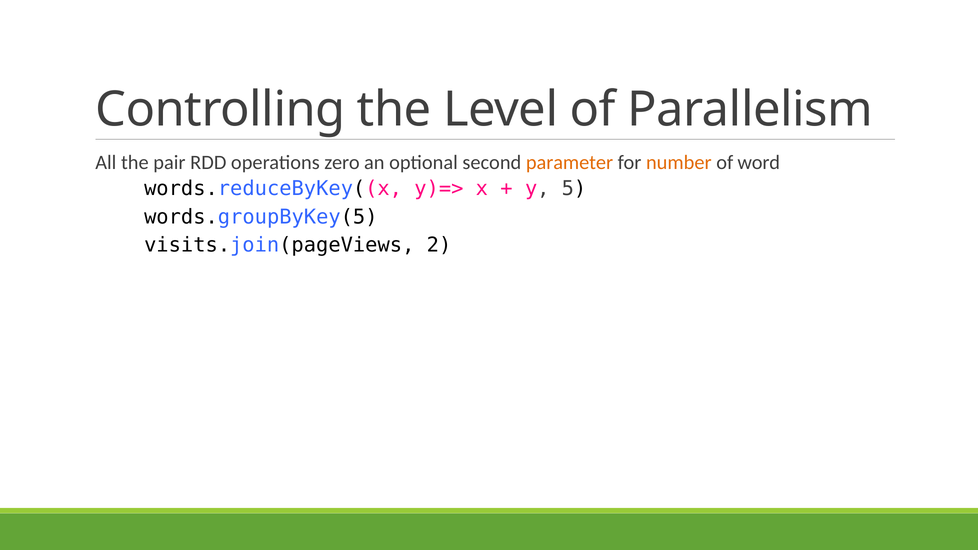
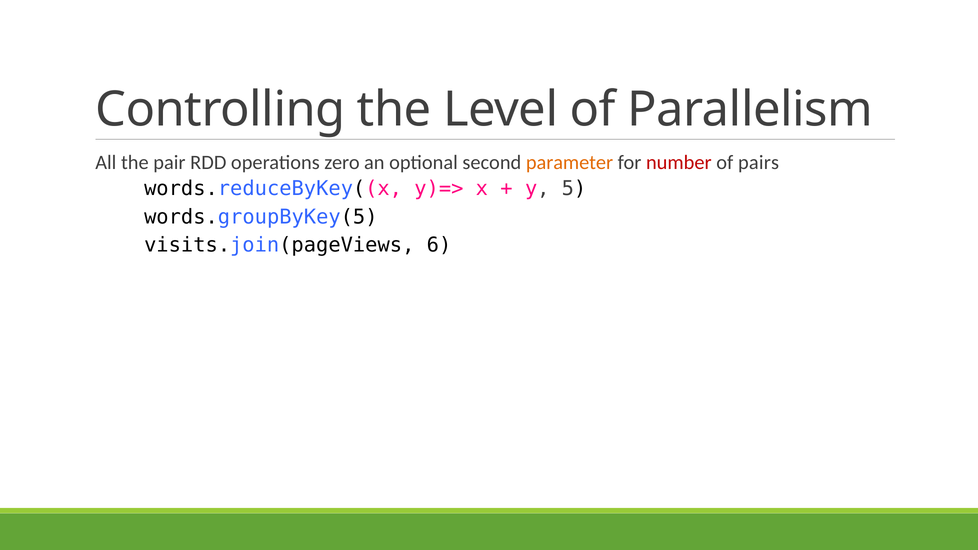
number colour: orange -> red
word: word -> pairs
2: 2 -> 6
